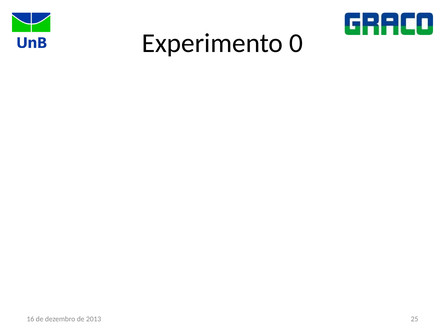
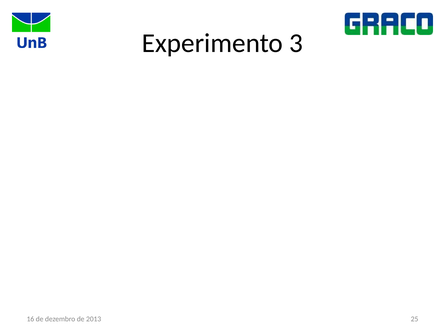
0: 0 -> 3
